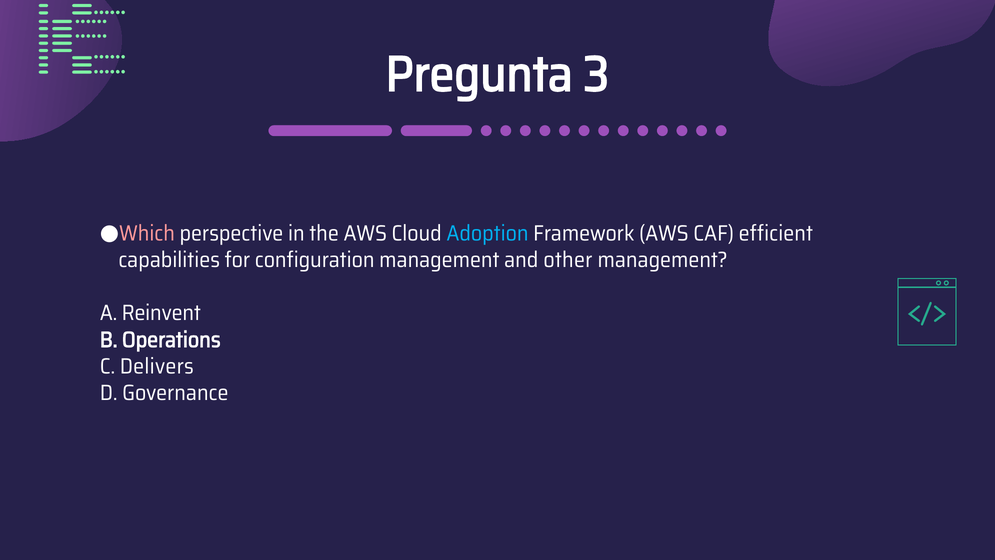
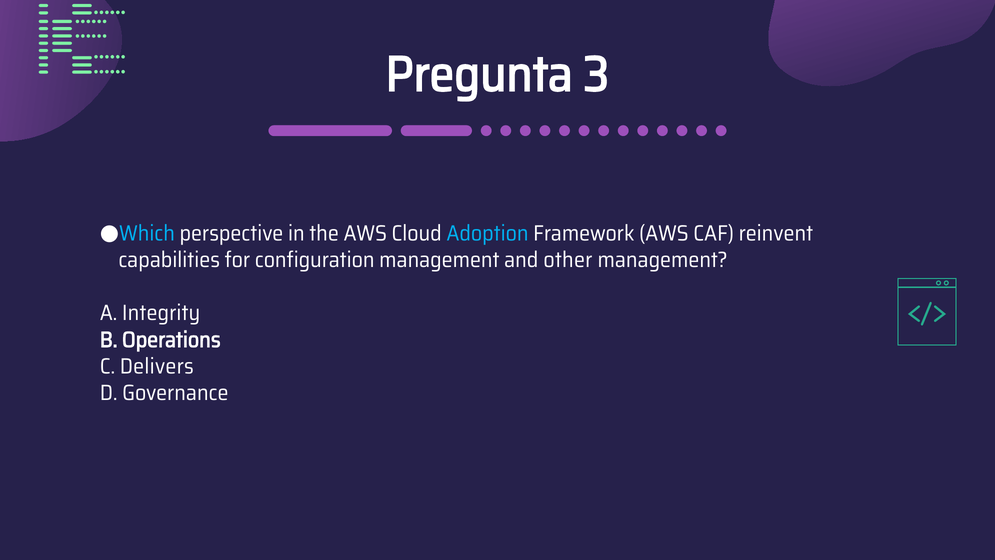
Which colour: pink -> light blue
efficient: efficient -> reinvent
Reinvent: Reinvent -> Integrity
